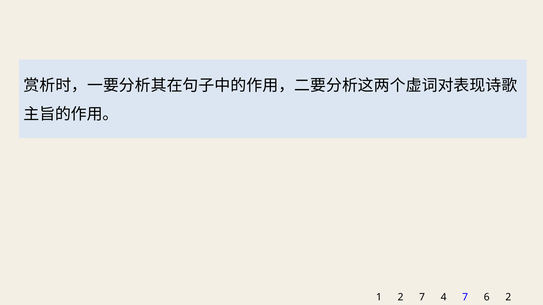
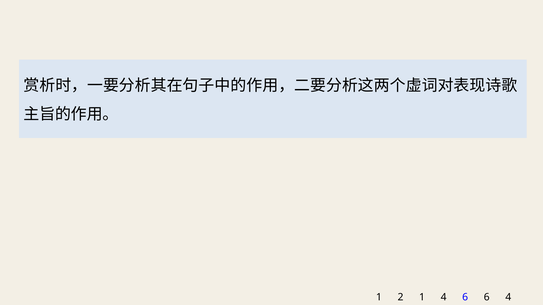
2 7: 7 -> 1
4 7: 7 -> 6
6 2: 2 -> 4
